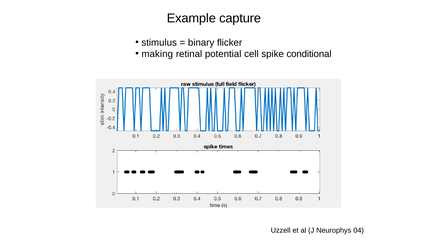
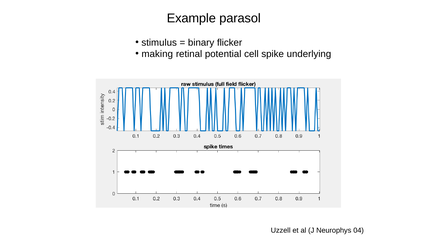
capture: capture -> parasol
conditional: conditional -> underlying
